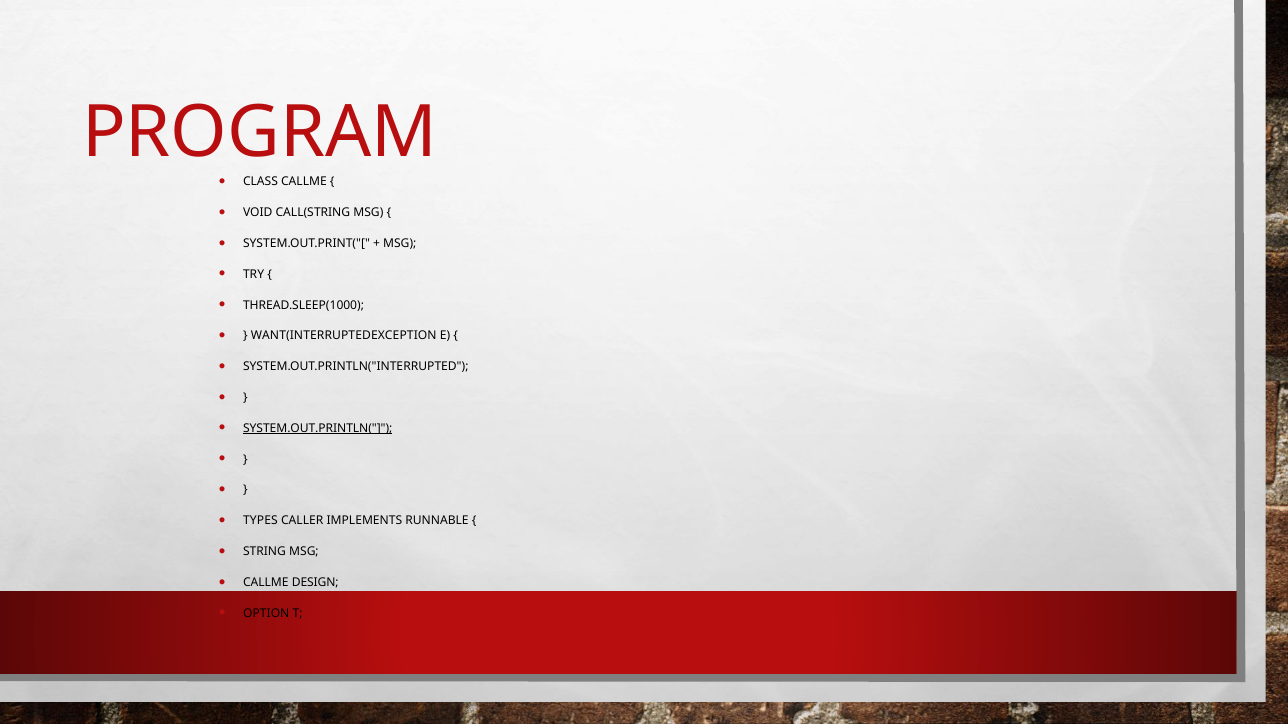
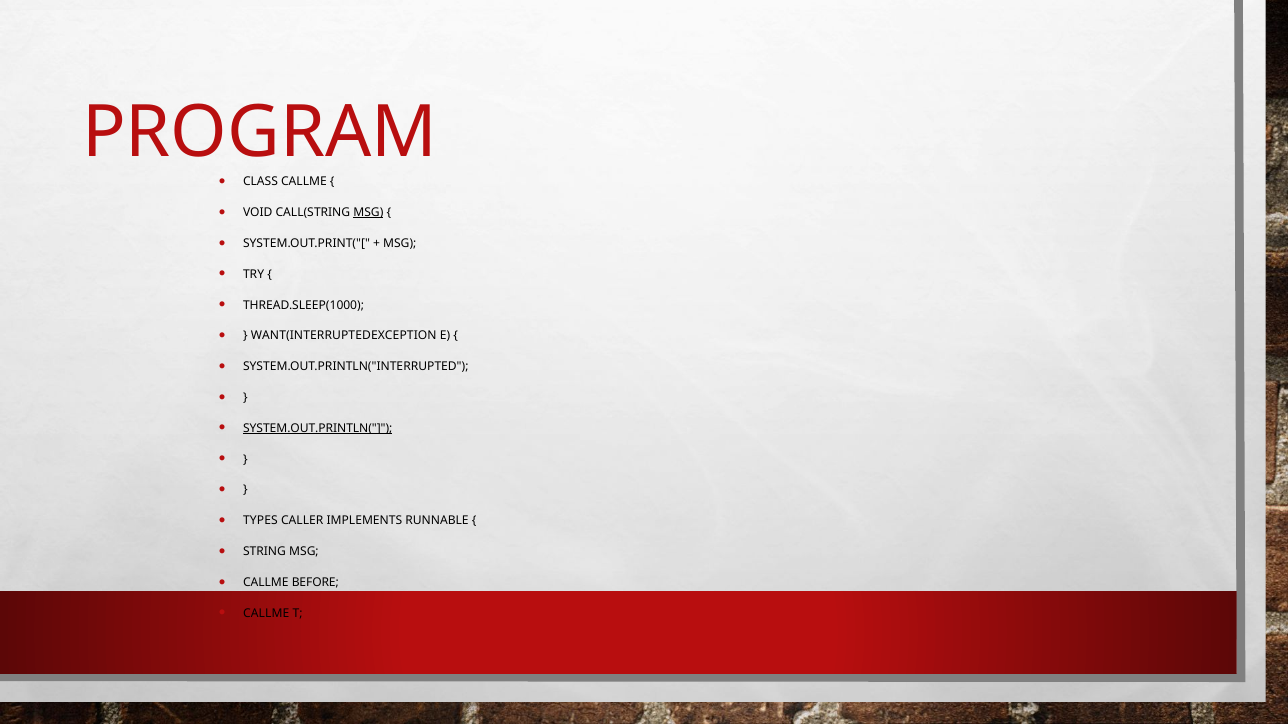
MSG at (368, 213) underline: none -> present
DESIGN: DESIGN -> BEFORE
OPTION at (266, 614): OPTION -> CALLME
